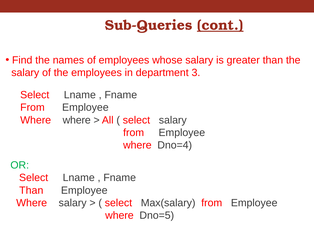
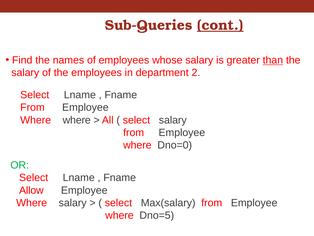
than at (273, 60) underline: none -> present
3: 3 -> 2
Dno=4: Dno=4 -> Dno=0
Than at (31, 190): Than -> Allow
